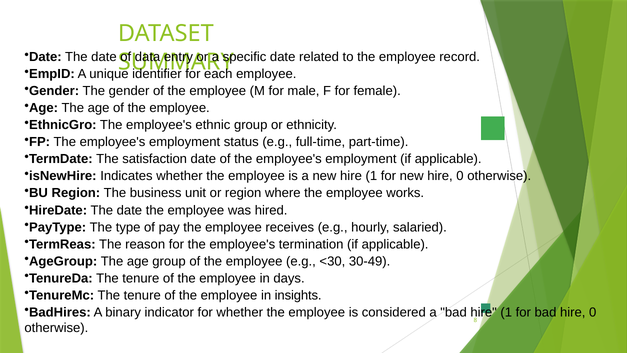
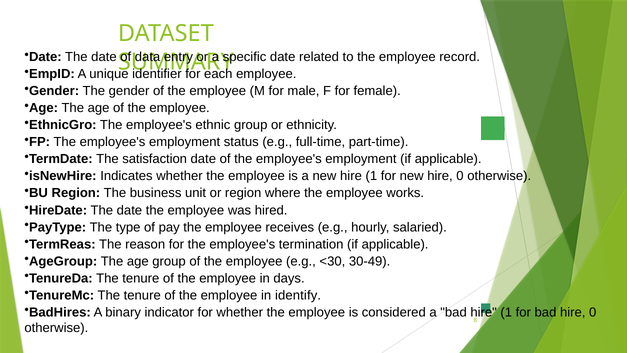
insights: insights -> identify
